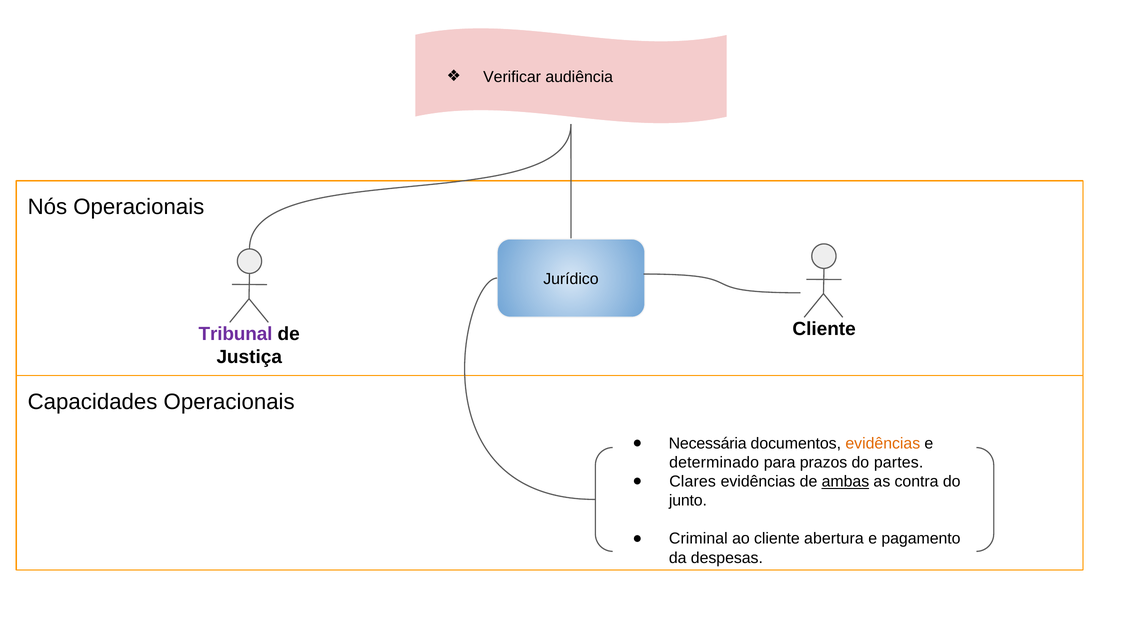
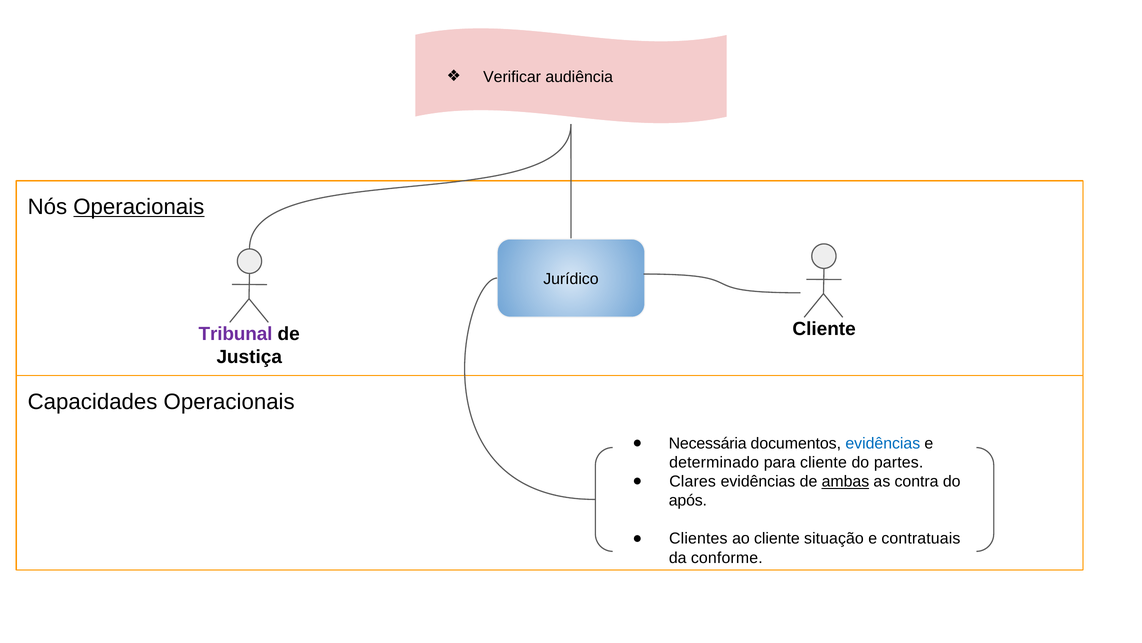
Operacionais at (139, 207) underline: none -> present
evidências at (883, 443) colour: orange -> blue
para prazos: prazos -> cliente
junto: junto -> após
Criminal: Criminal -> Clientes
abertura: abertura -> situação
pagamento: pagamento -> contratuais
despesas: despesas -> conforme
